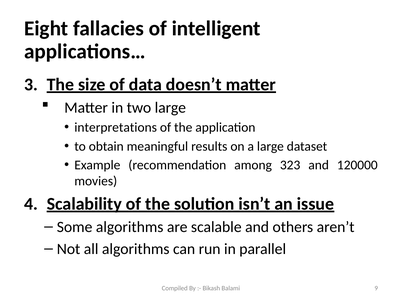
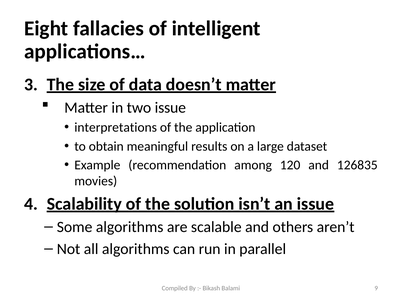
two large: large -> issue
323: 323 -> 120
120000: 120000 -> 126835
